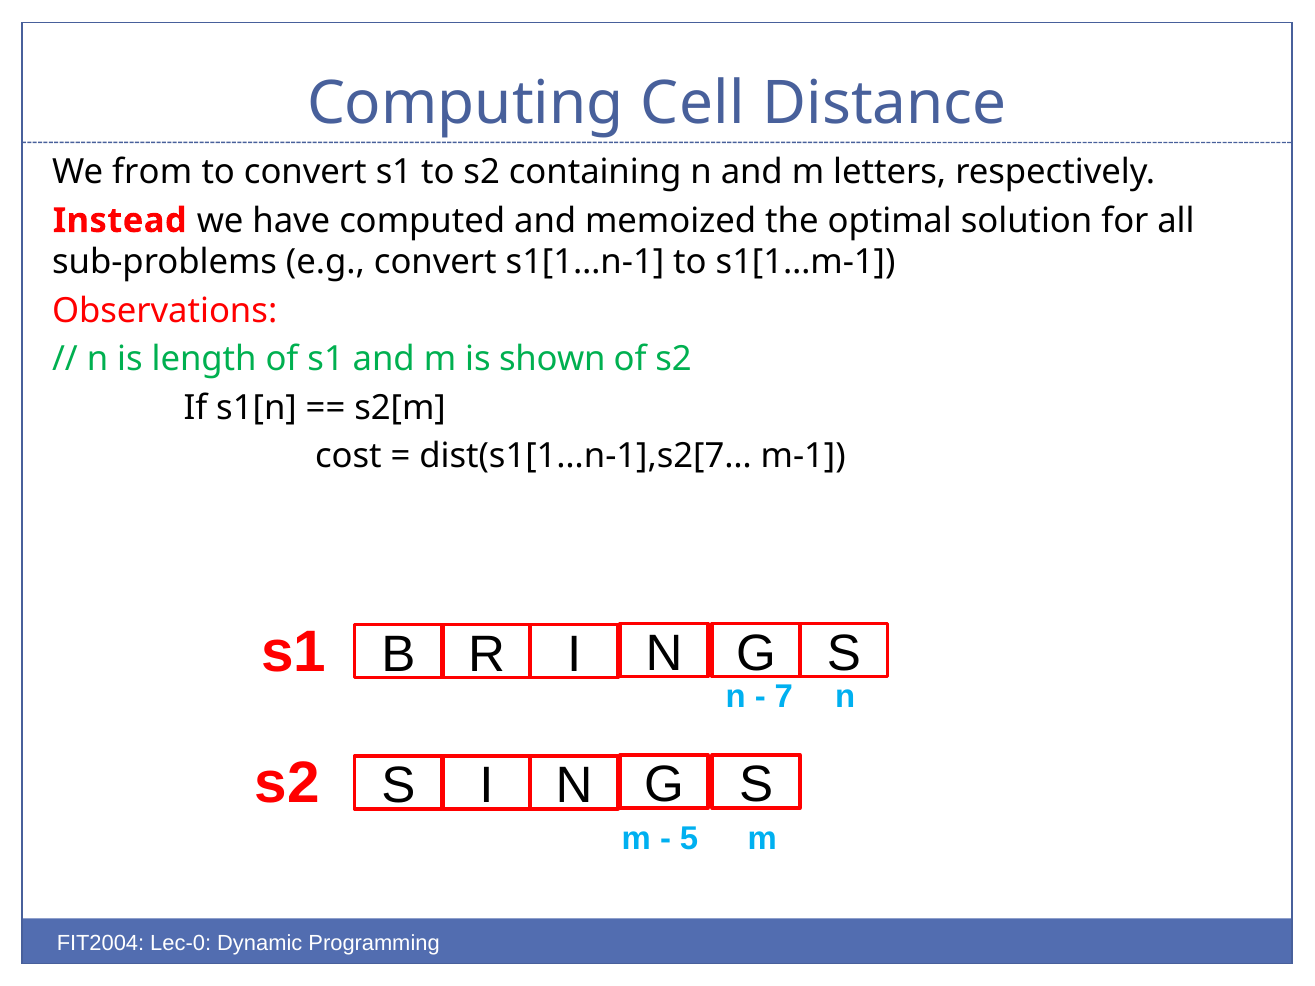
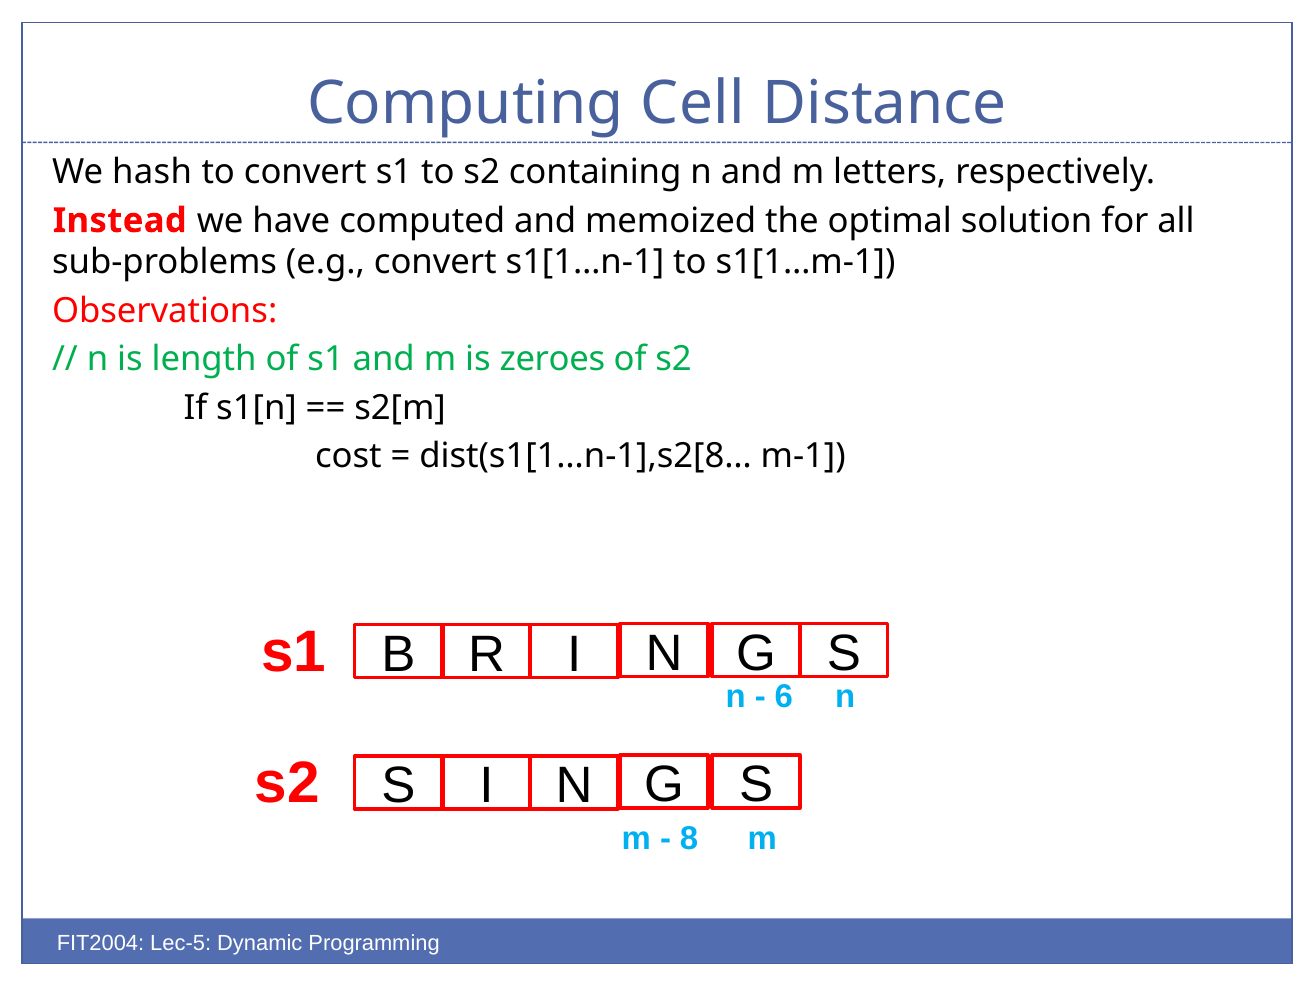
from: from -> hash
shown: shown -> zeroes
dist(s1[1…n-1],s2[7…: dist(s1[1…n-1],s2[7… -> dist(s1[1…n-1],s2[8…
7: 7 -> 6
5: 5 -> 8
Lec-0: Lec-0 -> Lec-5
